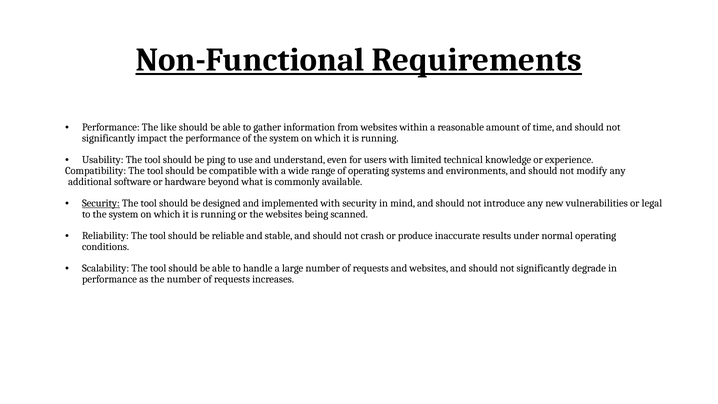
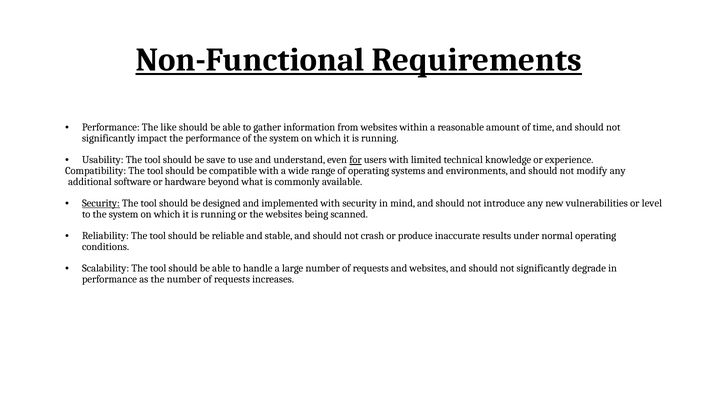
ping: ping -> save
for underline: none -> present
legal: legal -> level
